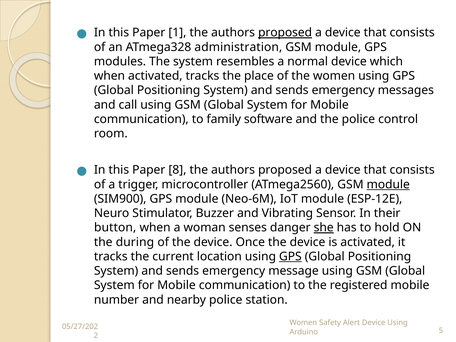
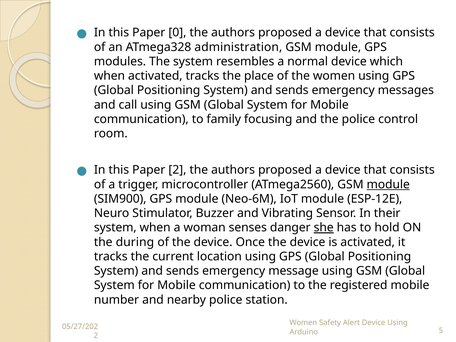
1: 1 -> 0
proposed at (285, 33) underline: present -> none
software: software -> focusing
Paper 8: 8 -> 2
button at (115, 228): button -> system
GPS at (290, 256) underline: present -> none
